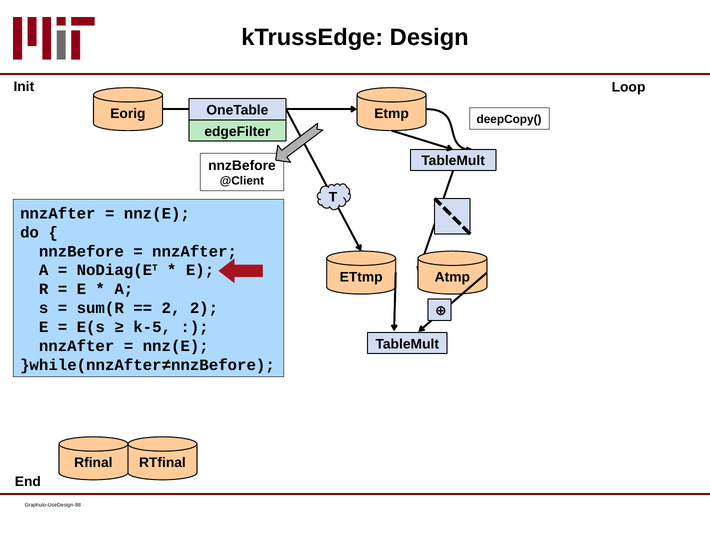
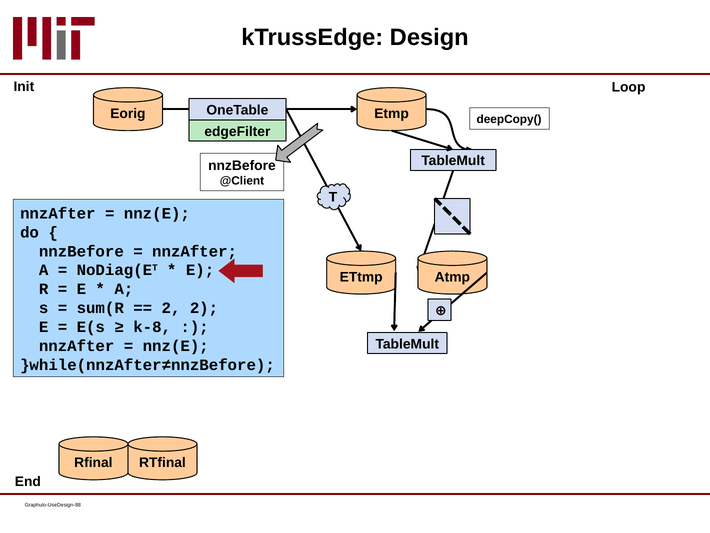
k-5: k-5 -> k-8
